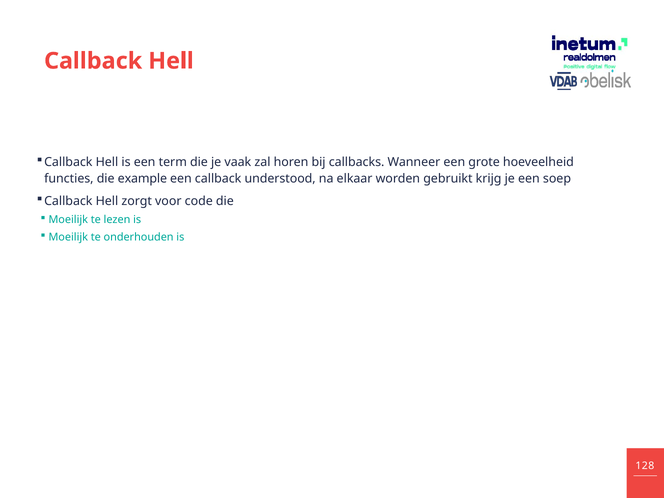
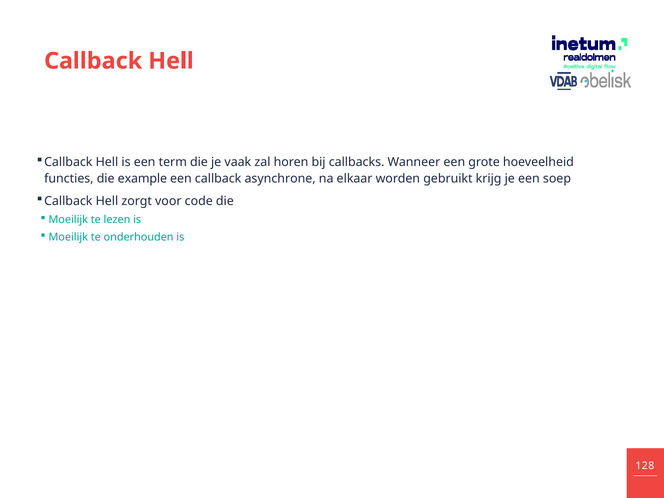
understood: understood -> asynchrone
